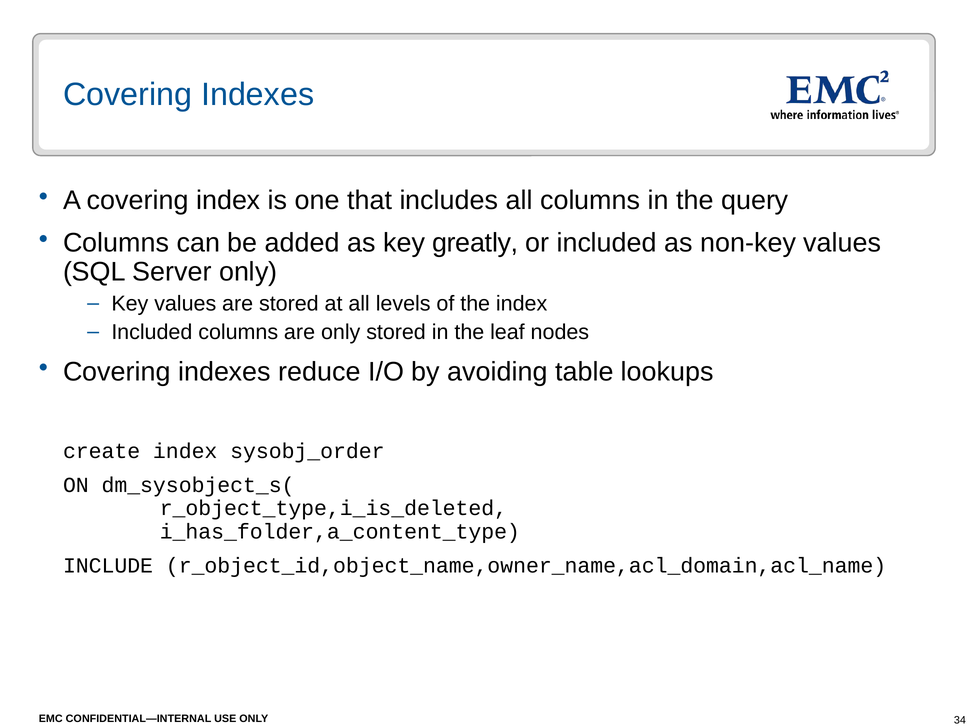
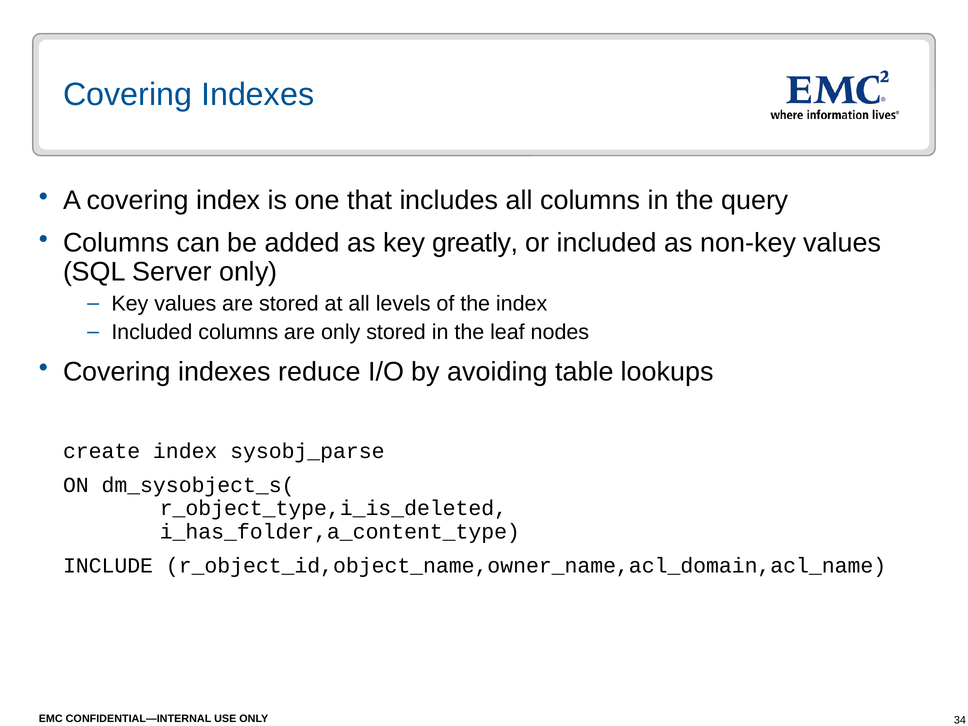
sysobj_order: sysobj_order -> sysobj_parse
